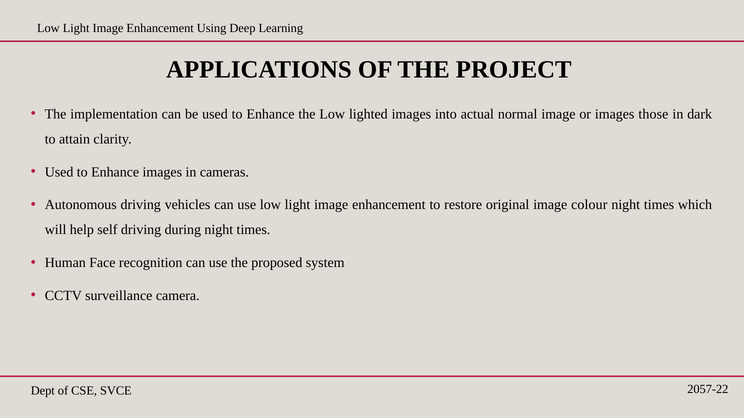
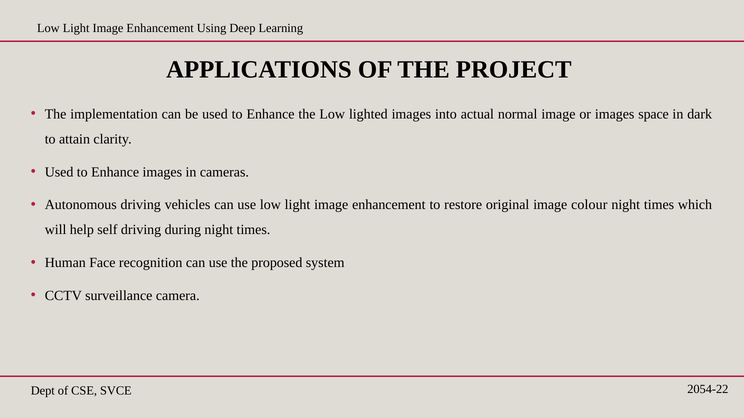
those: those -> space
2057-22: 2057-22 -> 2054-22
